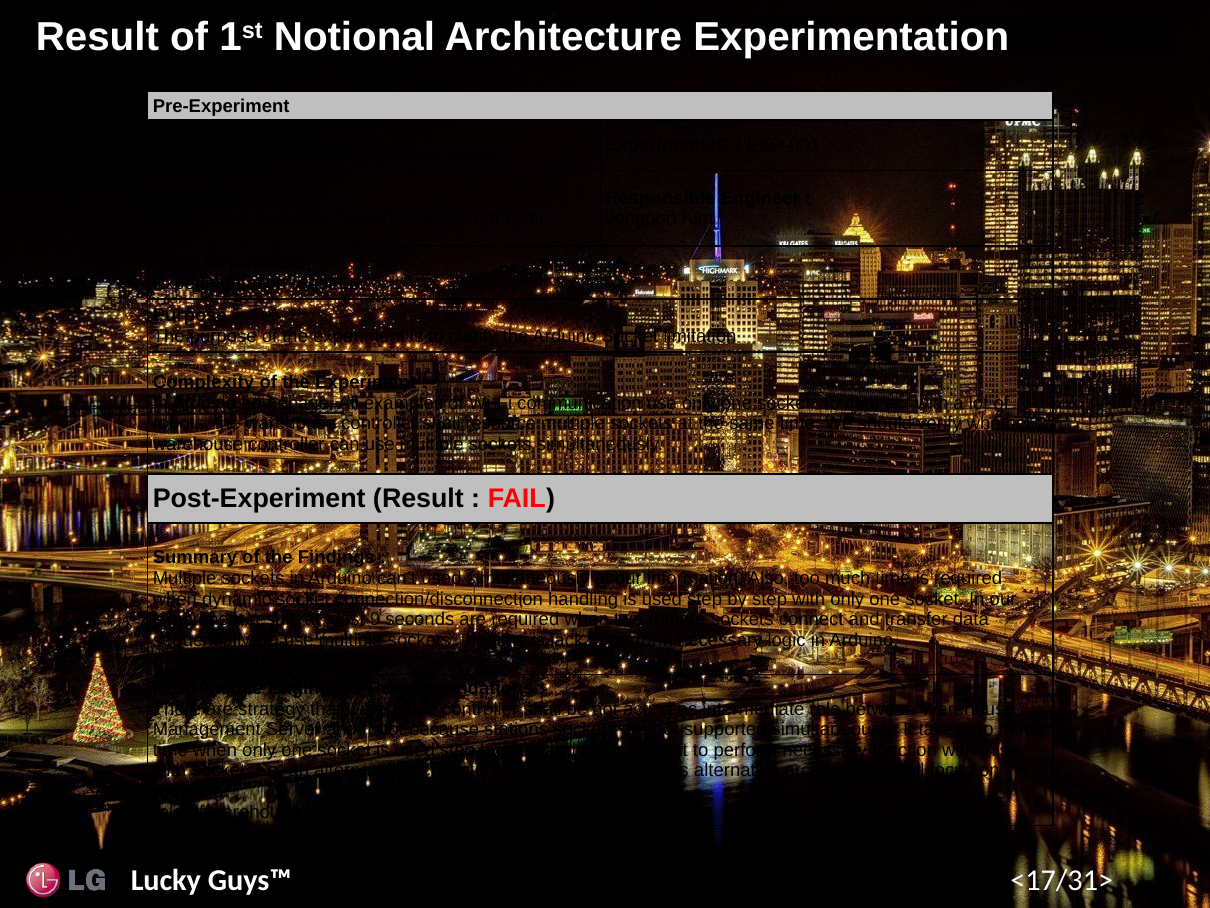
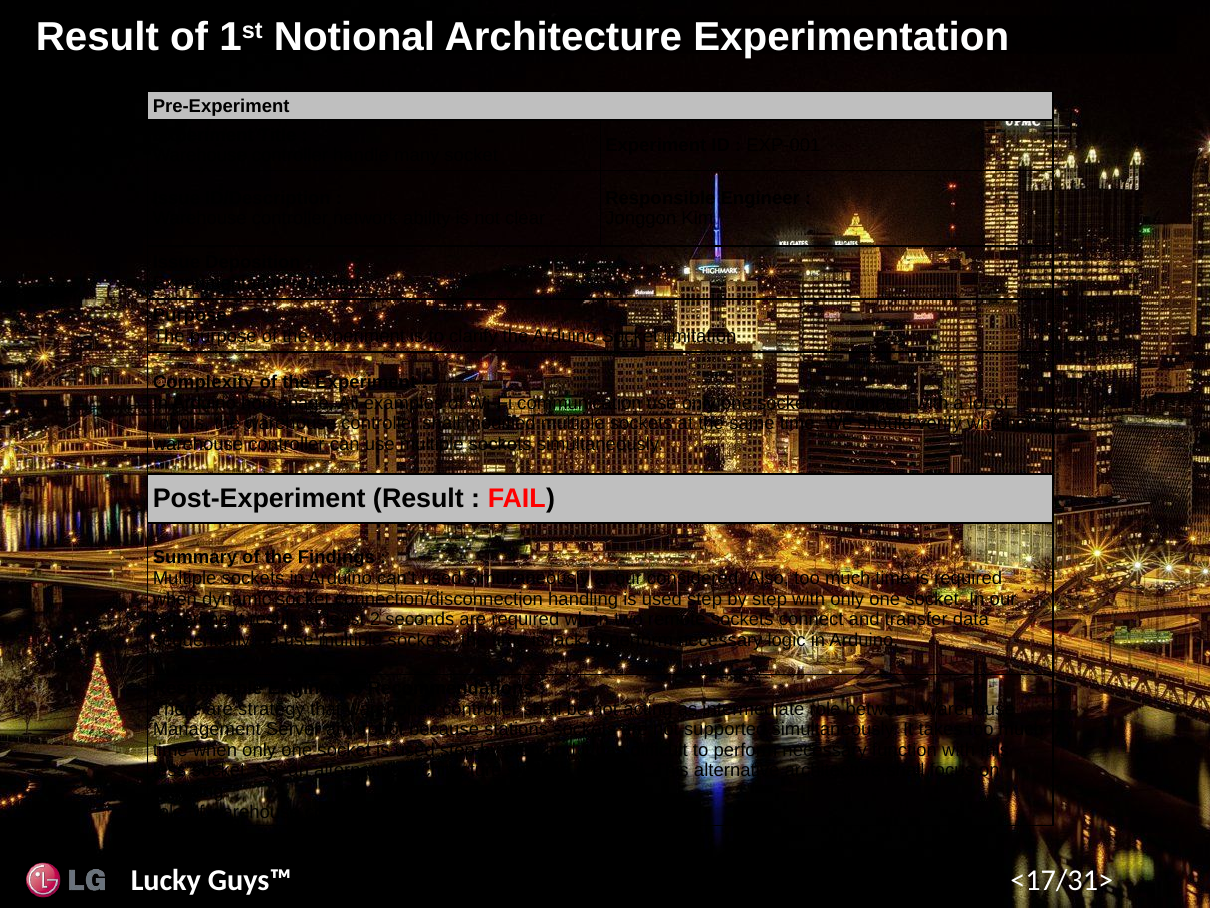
resource: resource -> modified
information: information -> considered
9: 9 -> 2
with at (170, 770): with -> less
